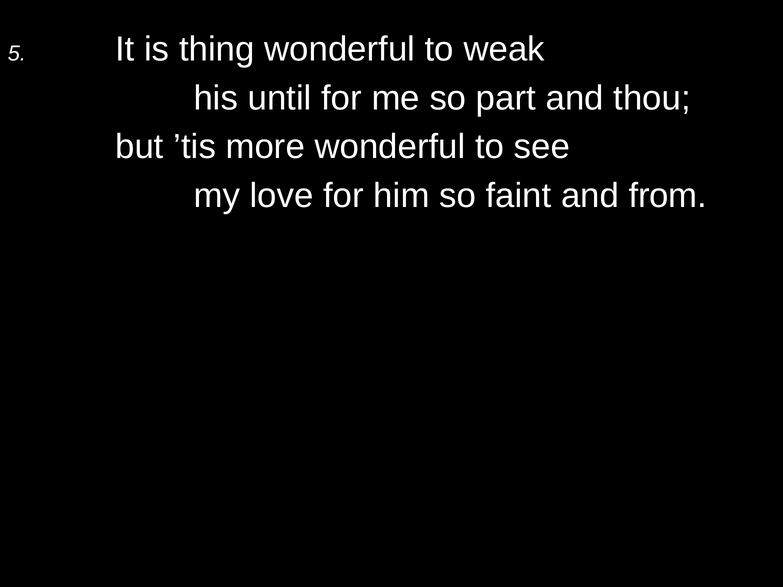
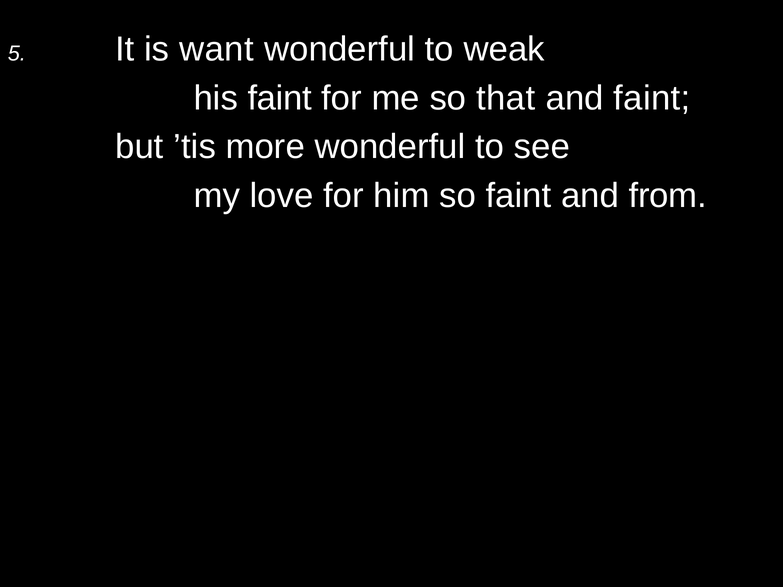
thing: thing -> want
his until: until -> faint
part: part -> that
and thou: thou -> faint
